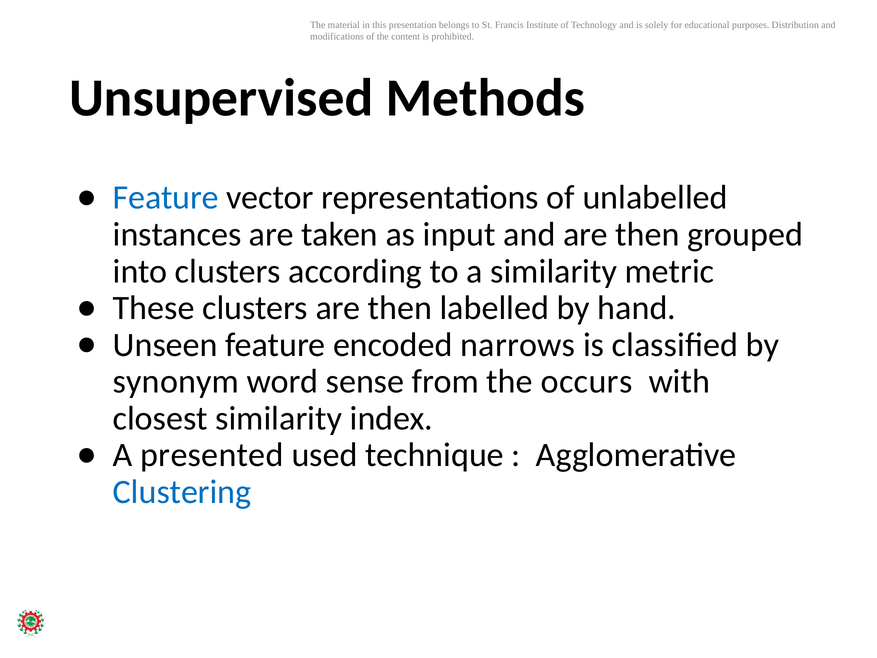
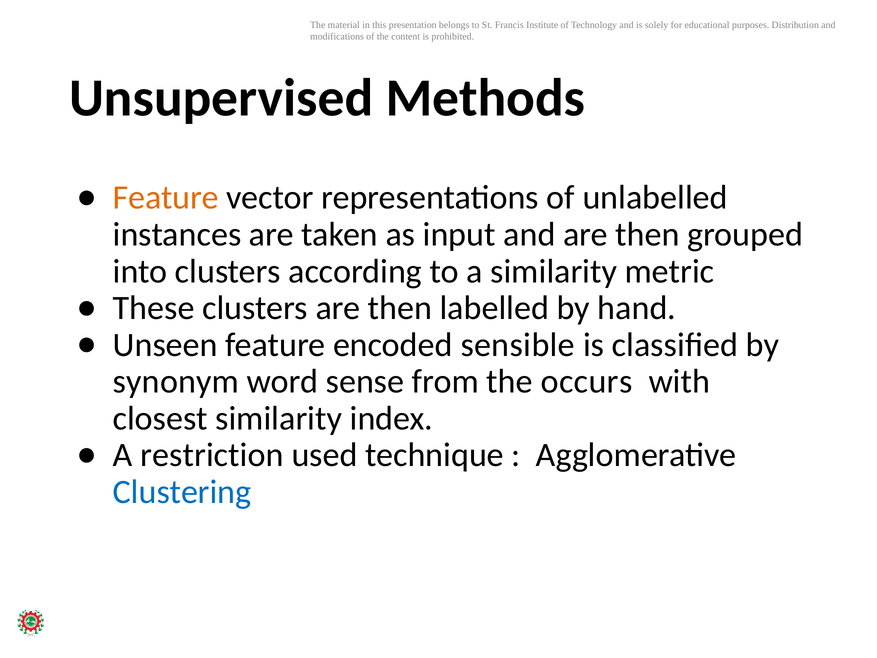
Feature at (166, 198) colour: blue -> orange
narrows: narrows -> sensible
presented: presented -> restriction
